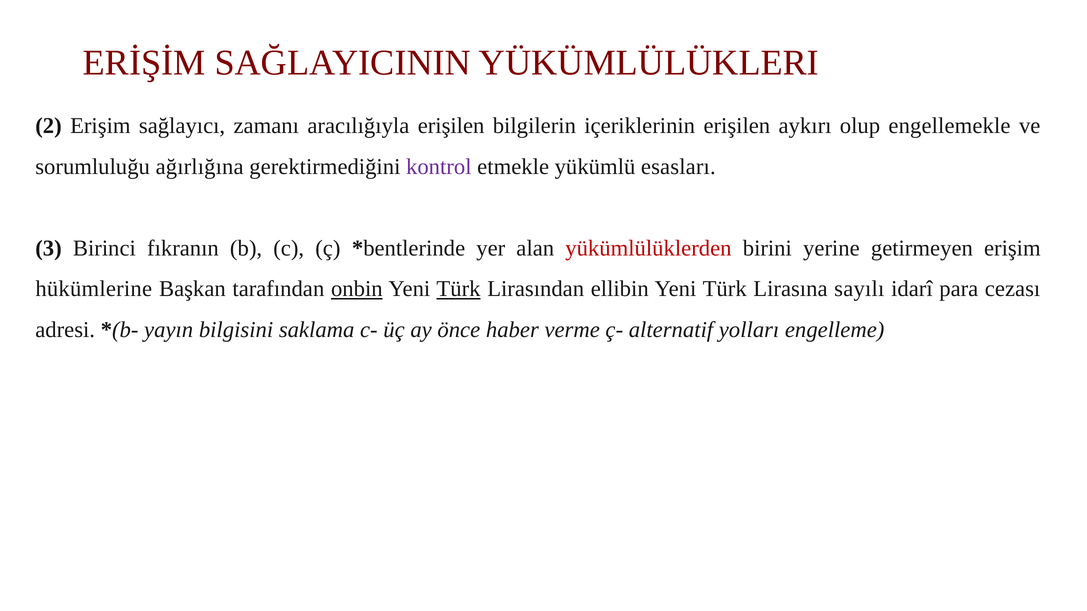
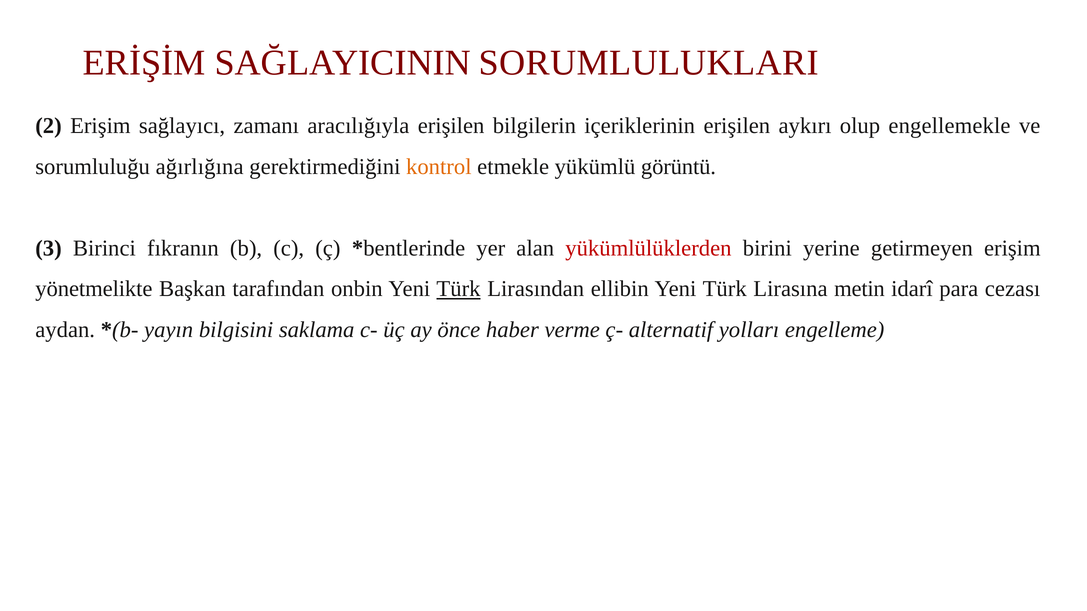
YÜKÜMLÜLÜKLERI: YÜKÜMLÜLÜKLERI -> SORUMLULUKLARI
kontrol colour: purple -> orange
esasları: esasları -> görüntü
hükümlerine: hükümlerine -> yönetmelikte
onbin underline: present -> none
sayılı: sayılı -> metin
adresi: adresi -> aydan
